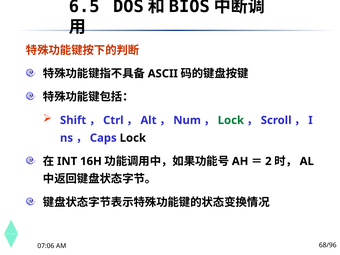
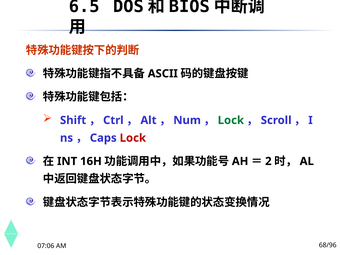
Lock at (133, 138) colour: black -> red
